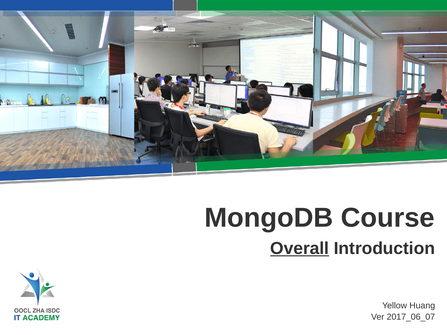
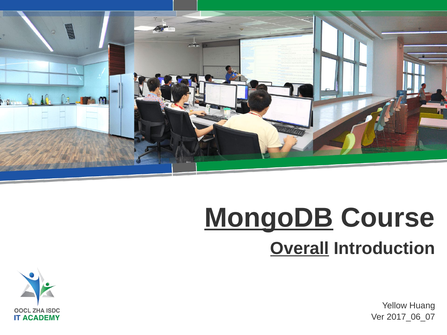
MongoDB underline: none -> present
